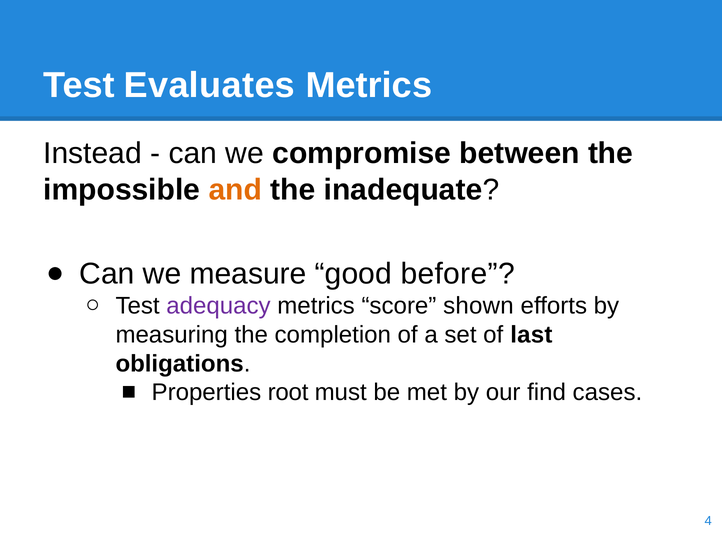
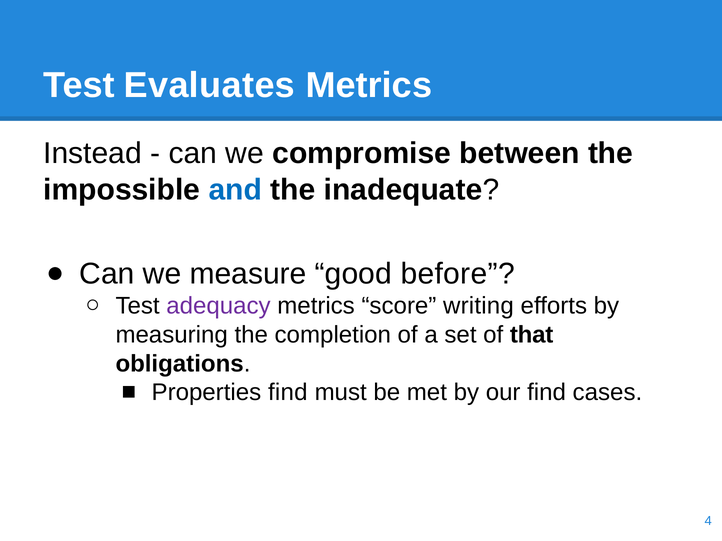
and colour: orange -> blue
shown: shown -> writing
last: last -> that
Properties root: root -> find
